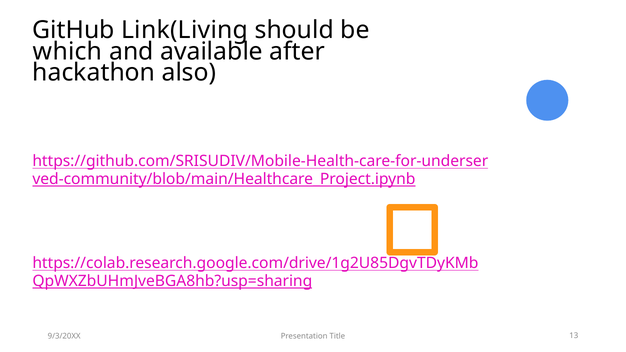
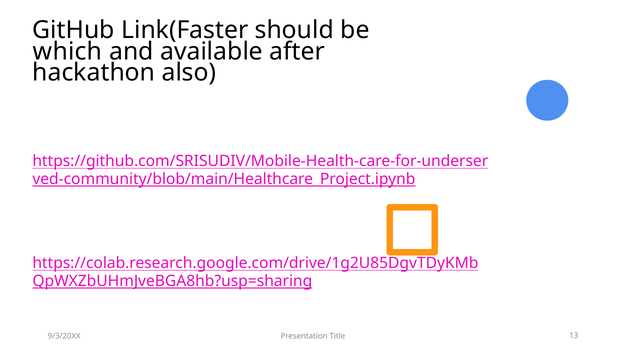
Link(Living: Link(Living -> Link(Faster
